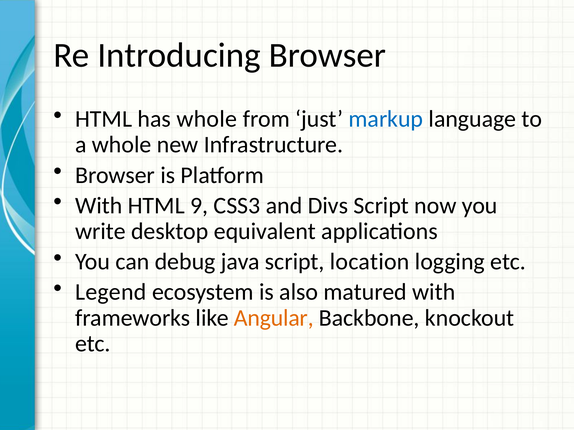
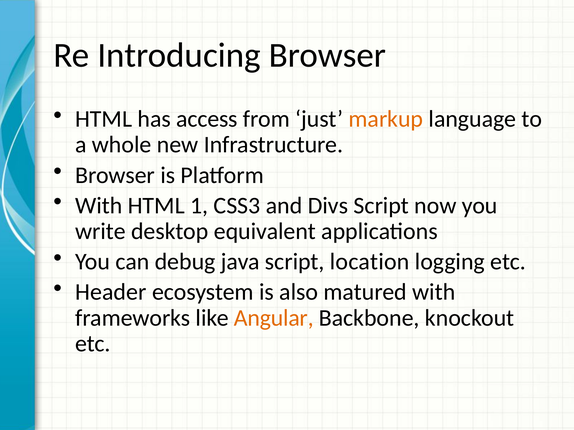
has whole: whole -> access
markup colour: blue -> orange
9: 9 -> 1
Legend: Legend -> Header
